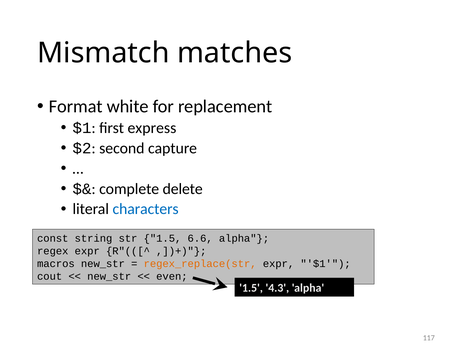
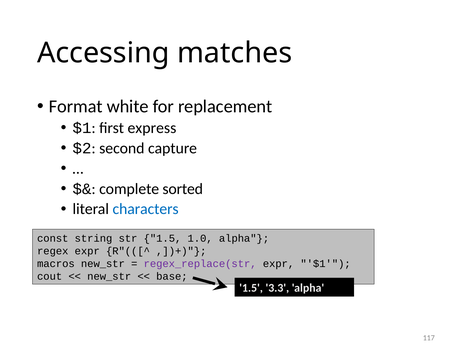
Mismatch: Mismatch -> Accessing
delete: delete -> sorted
6.6: 6.6 -> 1.0
regex_replace(str colour: orange -> purple
even: even -> base
4.3: 4.3 -> 3.3
